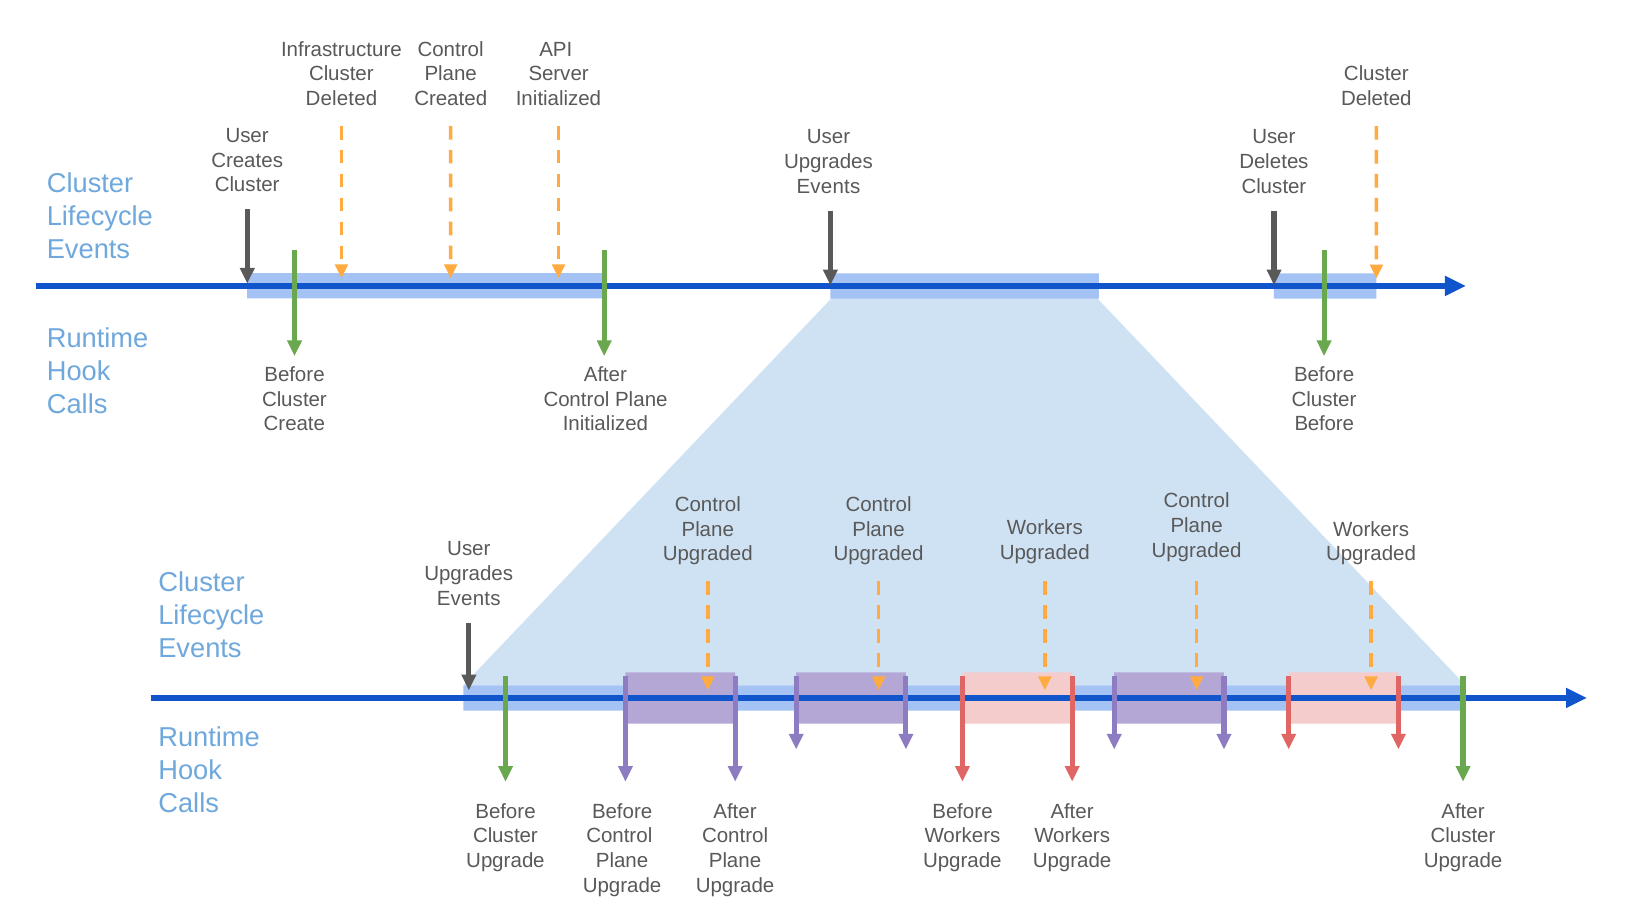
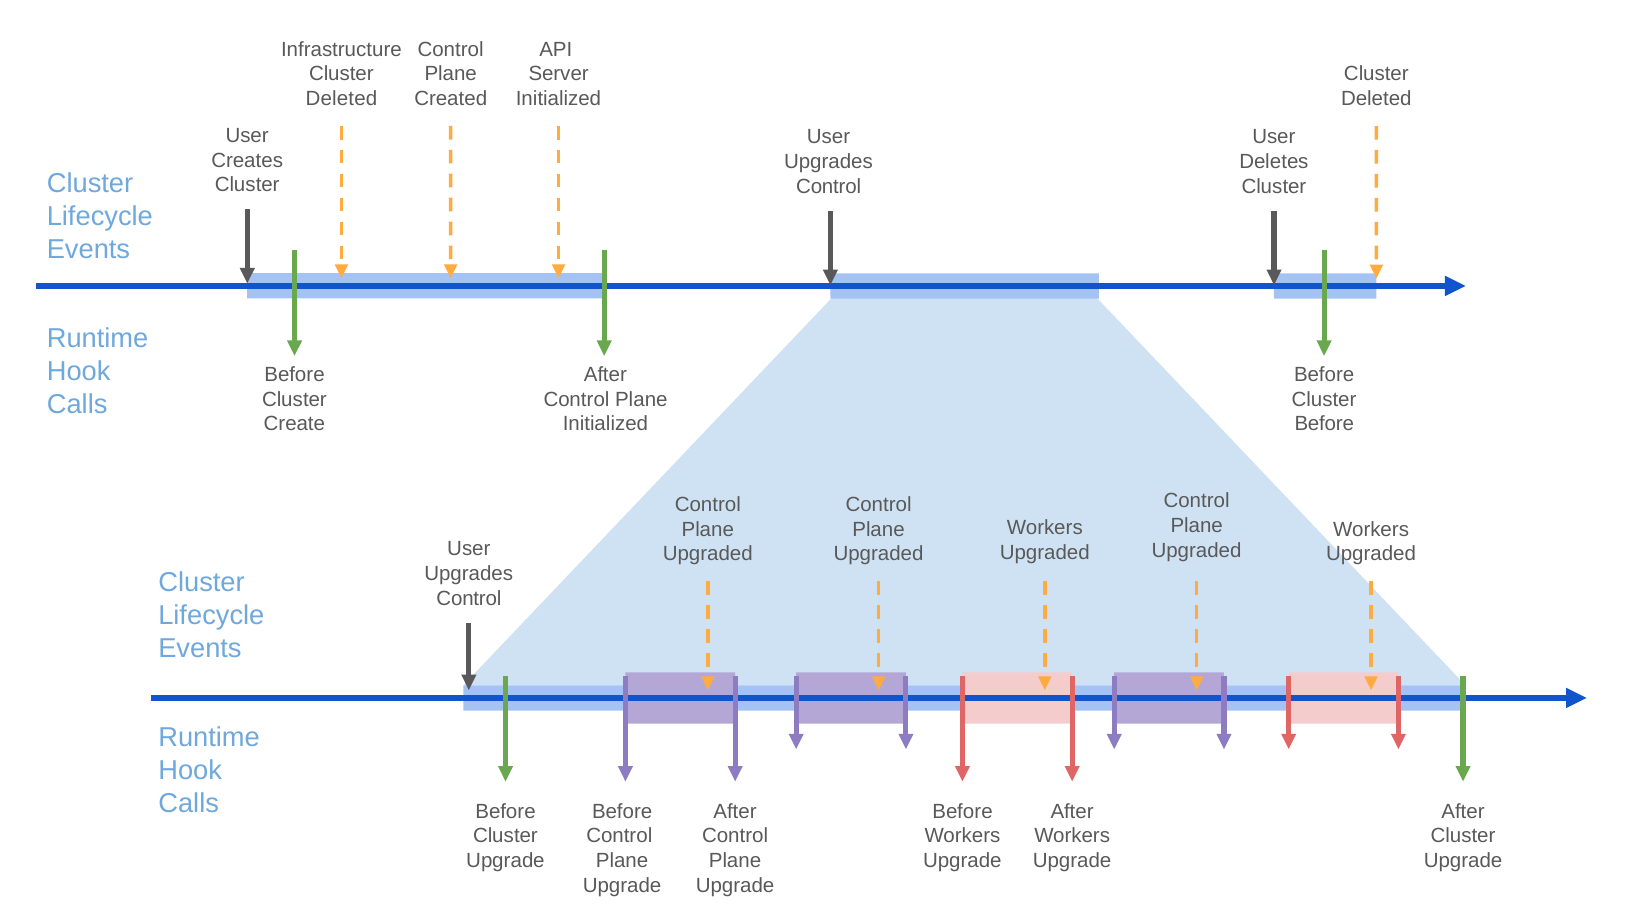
Events at (828, 186): Events -> Control
Events at (469, 598): Events -> Control
